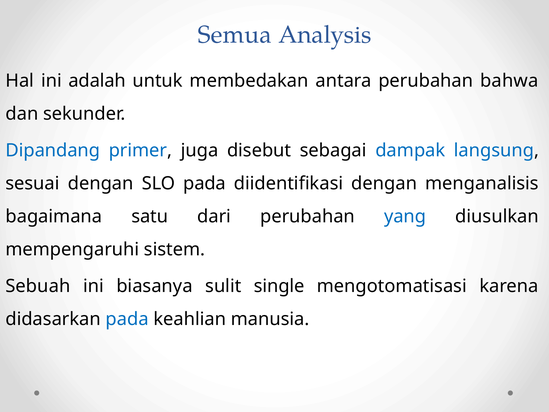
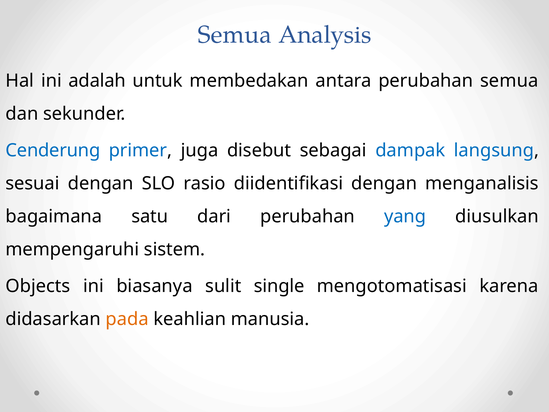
perubahan bahwa: bahwa -> semua
Dipandang: Dipandang -> Cenderung
SLO pada: pada -> rasio
Sebuah: Sebuah -> Objects
pada at (127, 319) colour: blue -> orange
